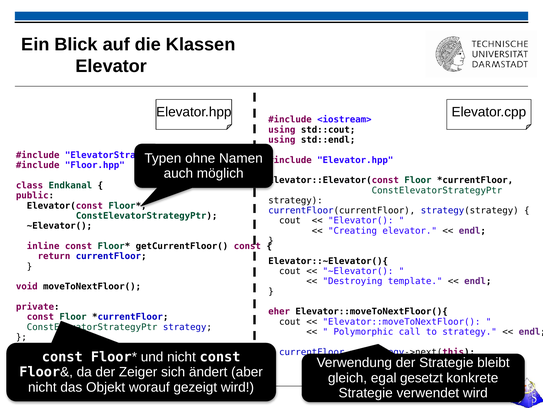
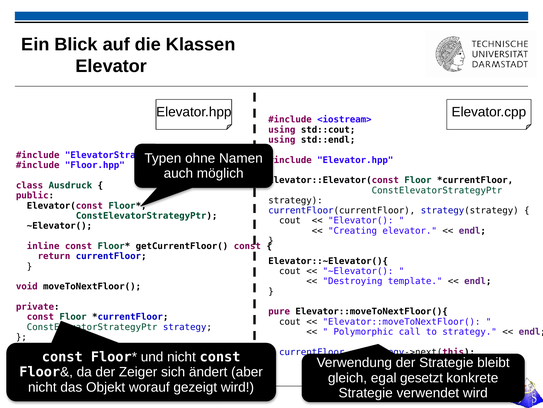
Endkanal: Endkanal -> Ausdruck
eher: eher -> pure
